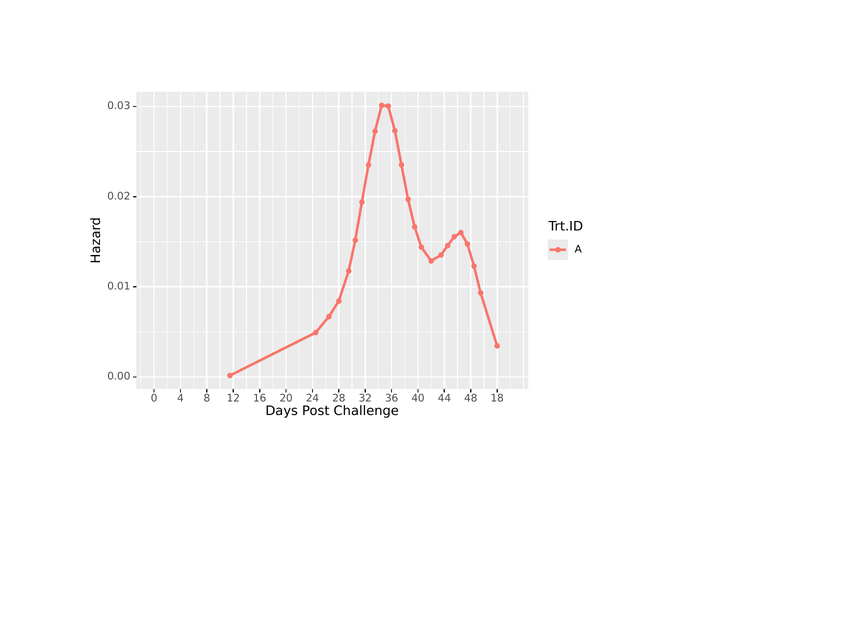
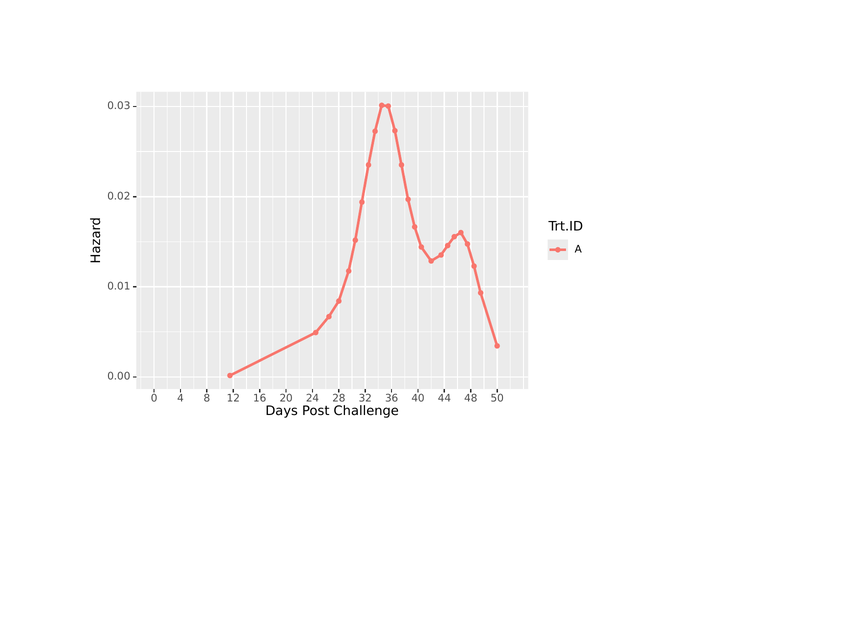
18: 18 -> 50
